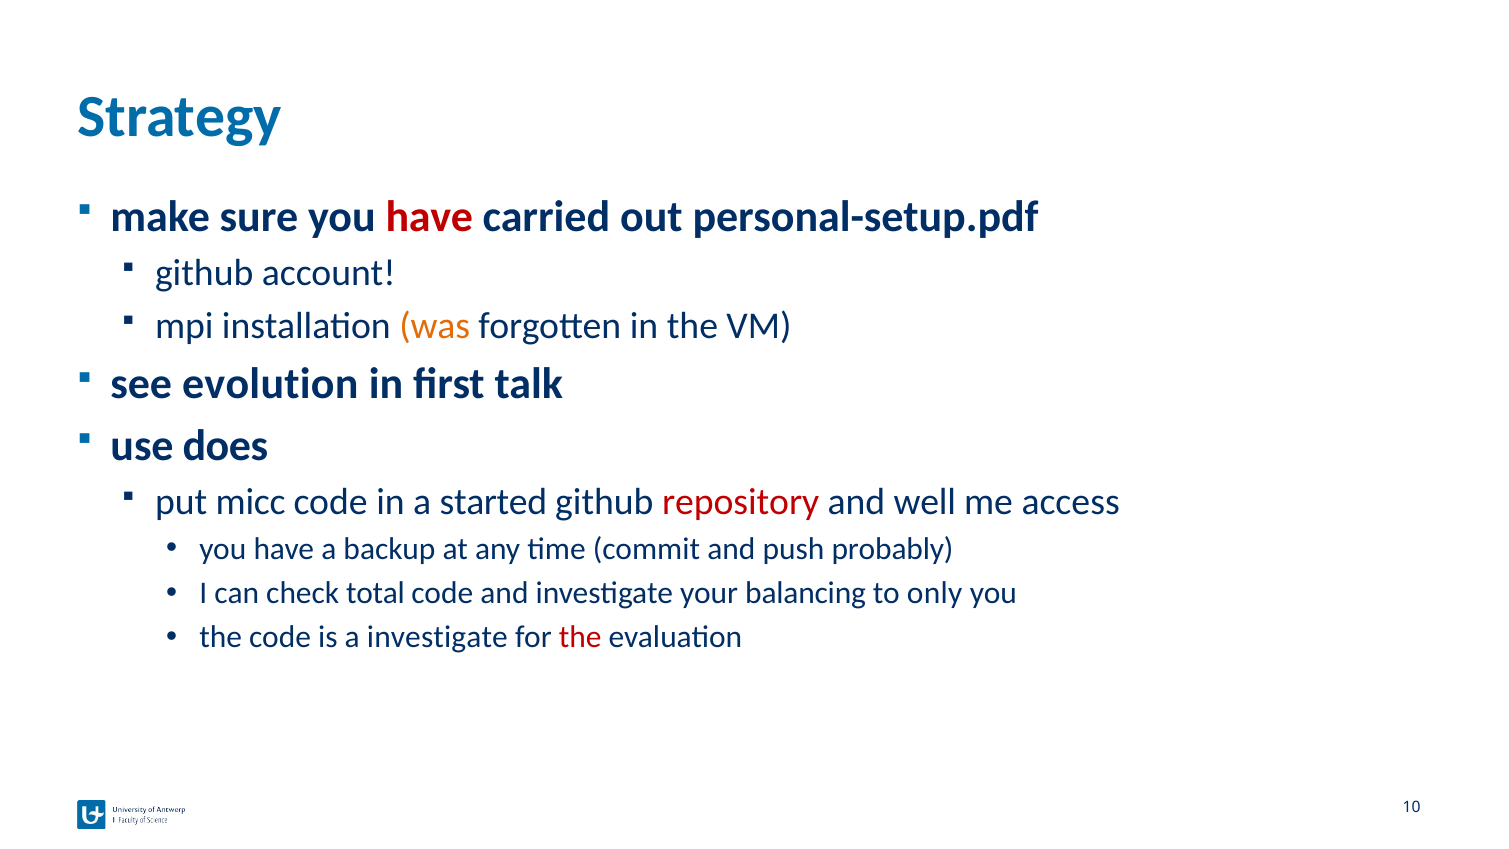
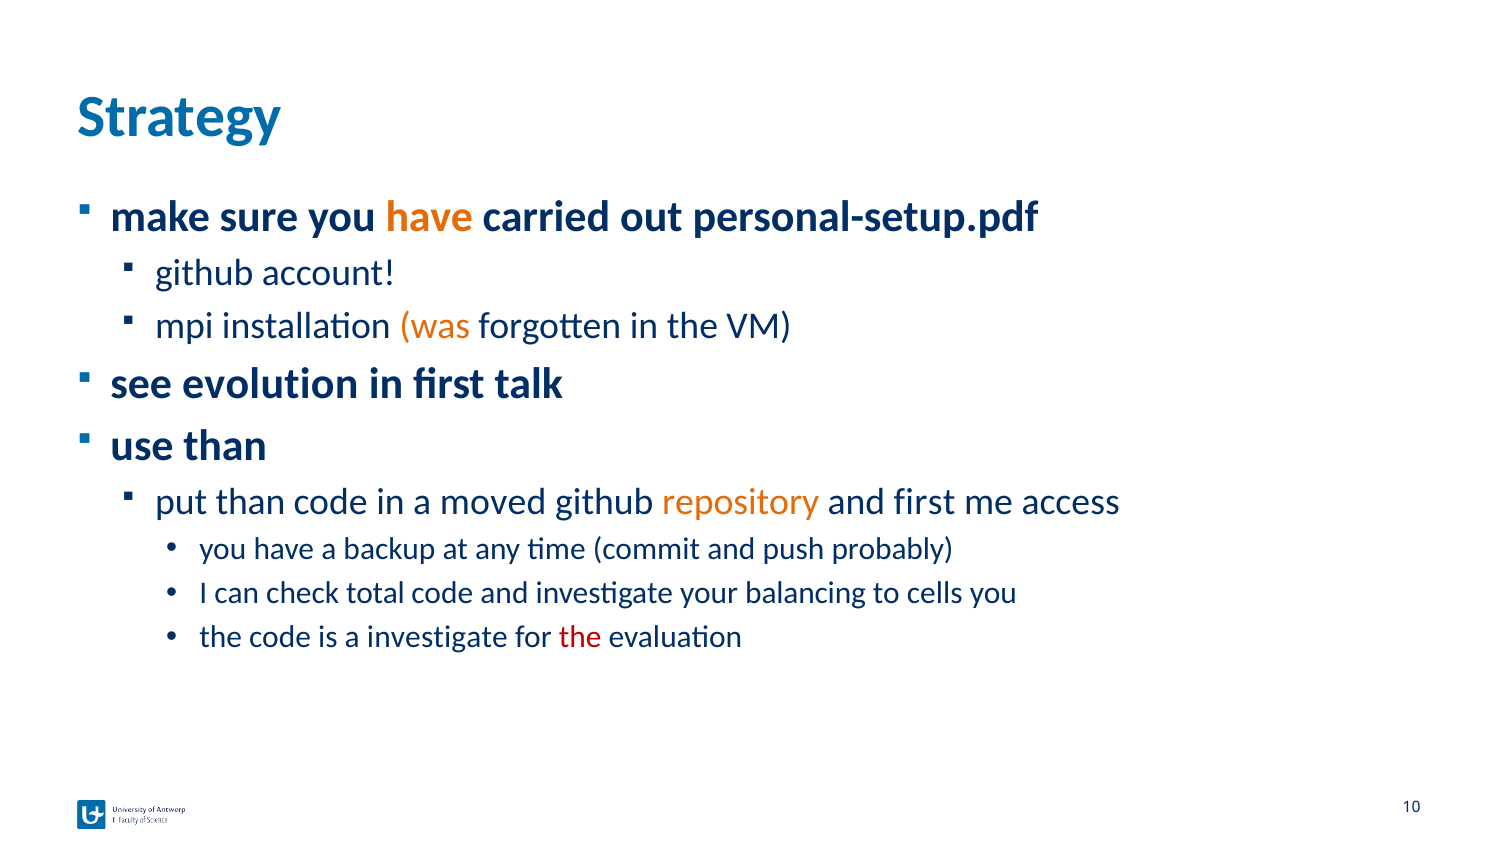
have at (429, 217) colour: red -> orange
use does: does -> than
put micc: micc -> than
started: started -> moved
repository colour: red -> orange
and well: well -> first
only: only -> cells
